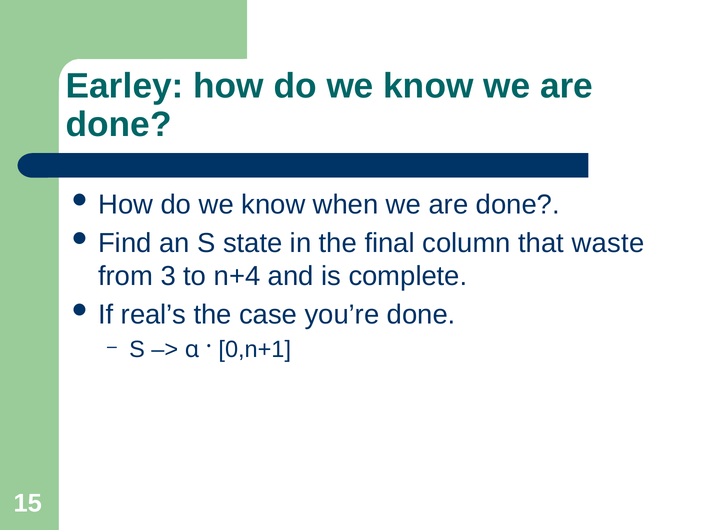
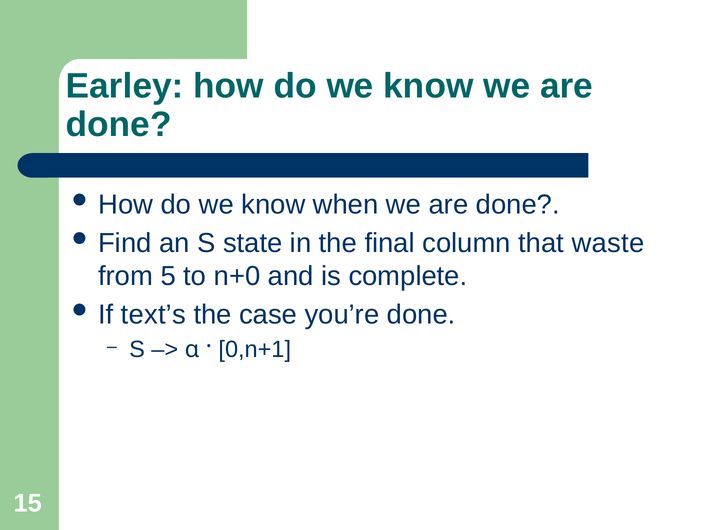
3: 3 -> 5
n+4: n+4 -> n+0
real’s: real’s -> text’s
